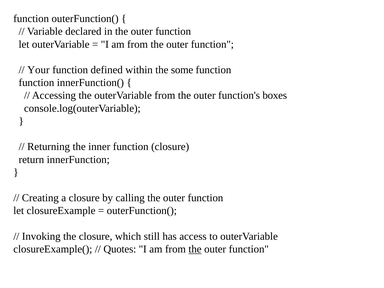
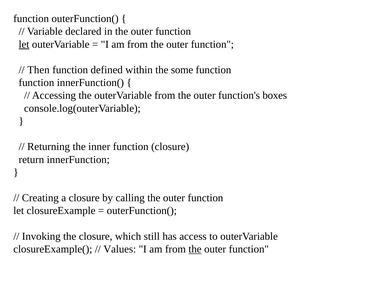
let at (24, 44) underline: none -> present
Your: Your -> Then
Quotes: Quotes -> Values
